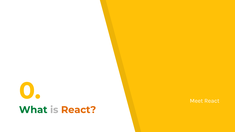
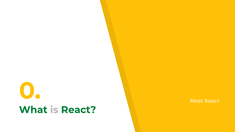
React at (79, 110) colour: orange -> green
